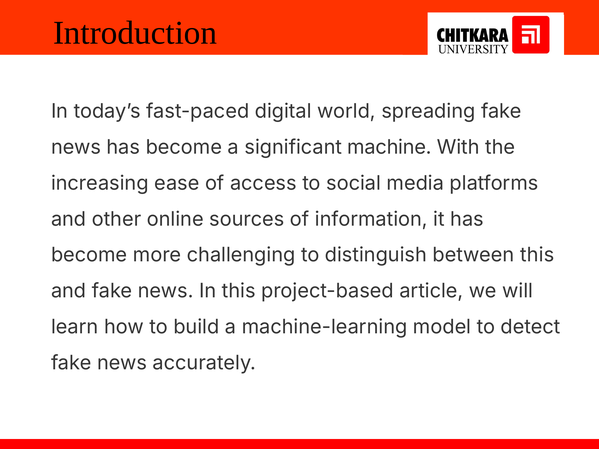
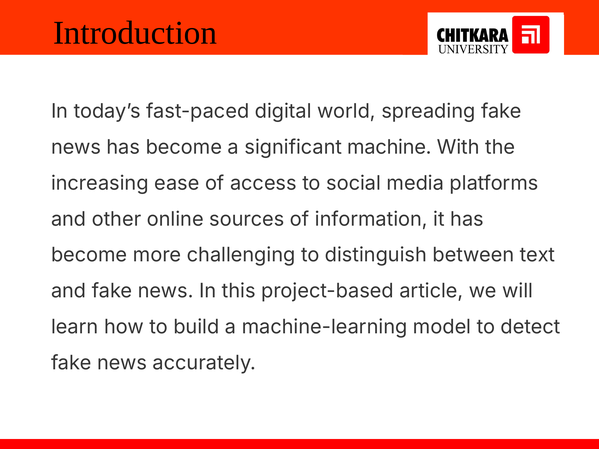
between this: this -> text
